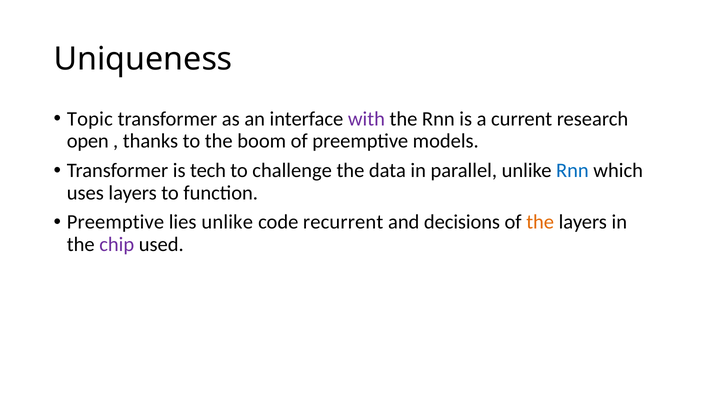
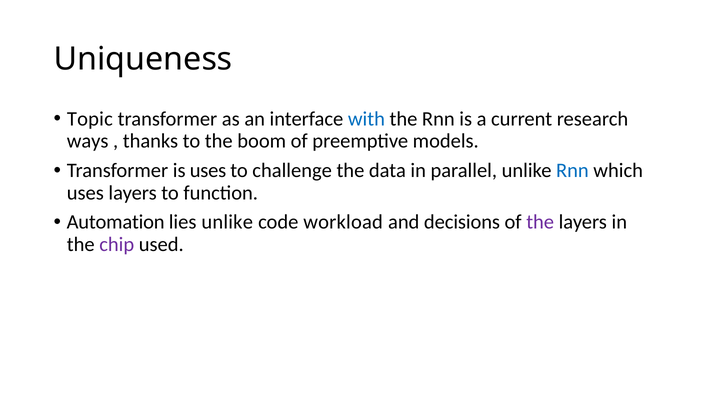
with colour: purple -> blue
open: open -> ways
is tech: tech -> uses
Preemptive at (115, 222): Preemptive -> Automation
recurrent: recurrent -> workload
the at (540, 222) colour: orange -> purple
